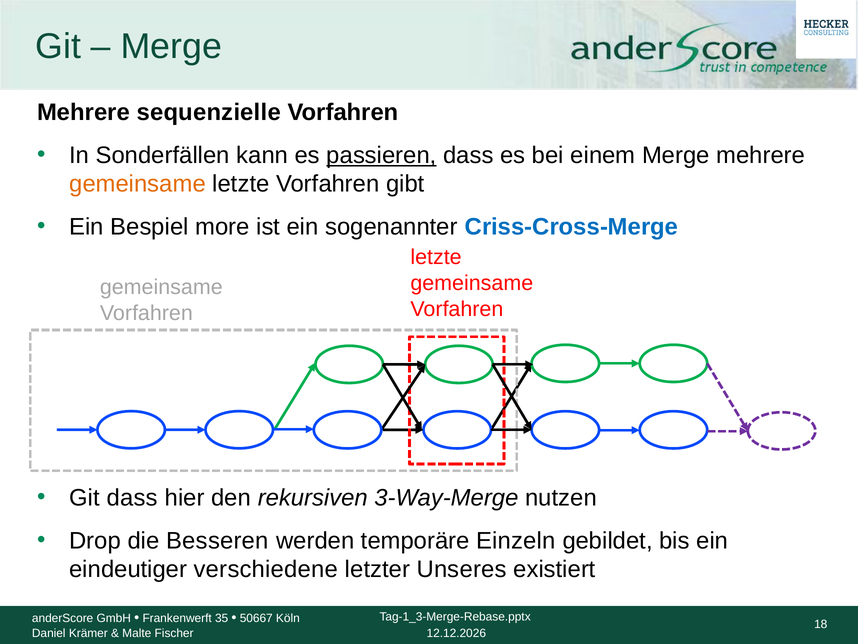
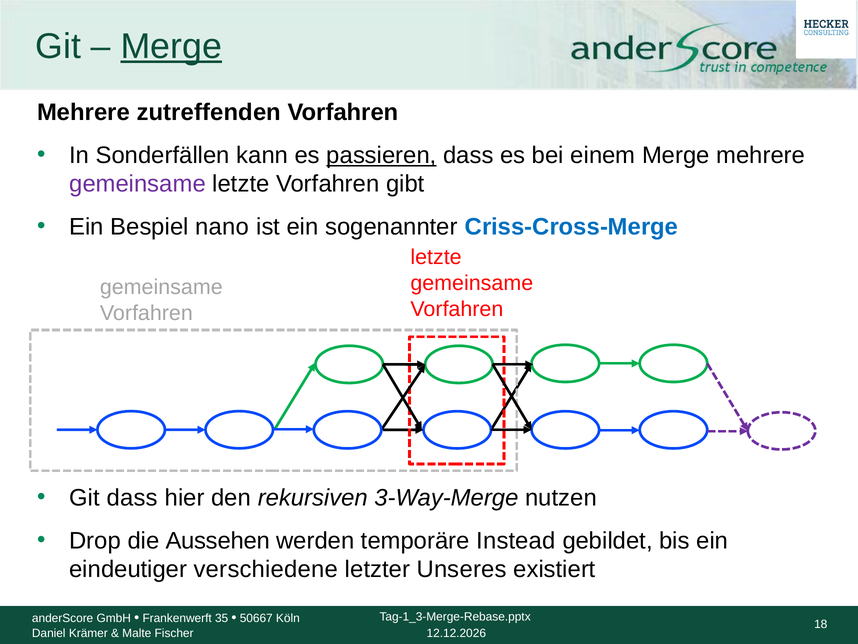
Merge at (171, 46) underline: none -> present
sequenzielle: sequenzielle -> zutreffenden
gemeinsame at (138, 184) colour: orange -> purple
more: more -> nano
Besseren: Besseren -> Aussehen
Einzeln: Einzeln -> Instead
